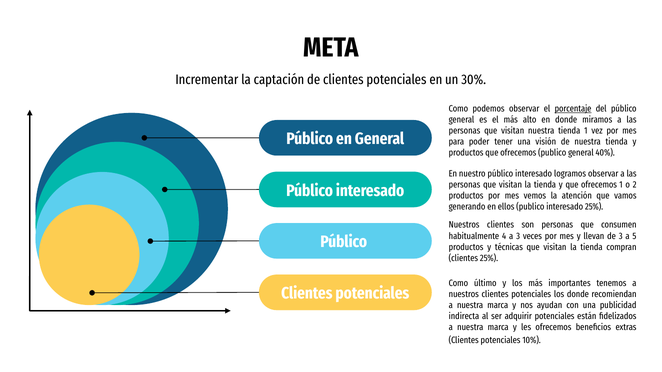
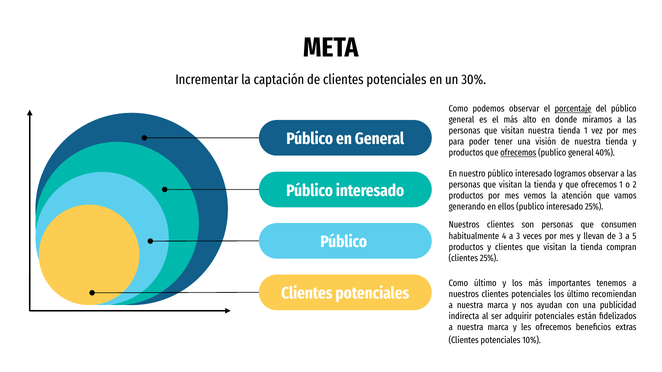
ofrecemos at (518, 153) underline: none -> present
y técnicas: técnicas -> clientes
los donde: donde -> último
